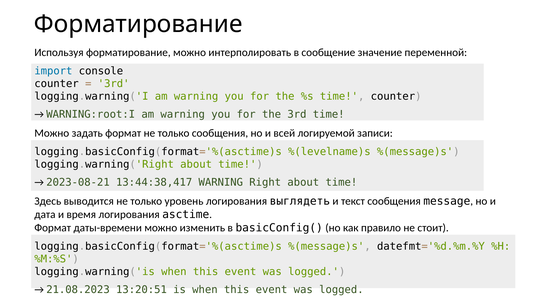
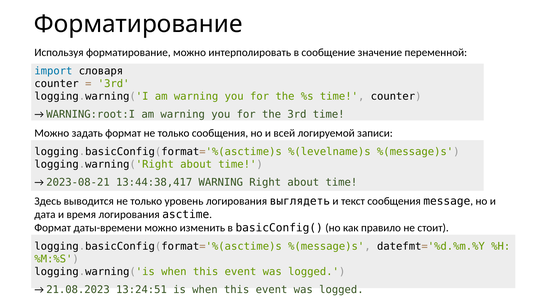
console: console -> словаря
13:20:51: 13:20:51 -> 13:24:51
